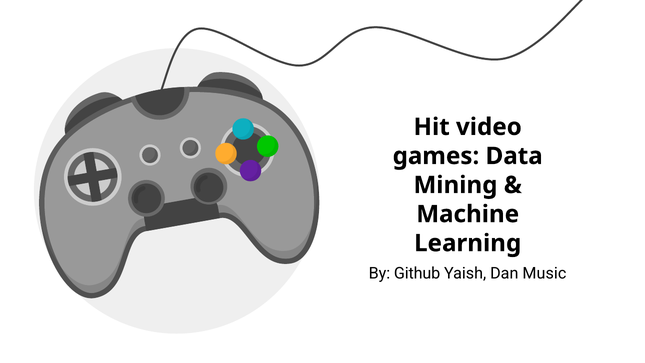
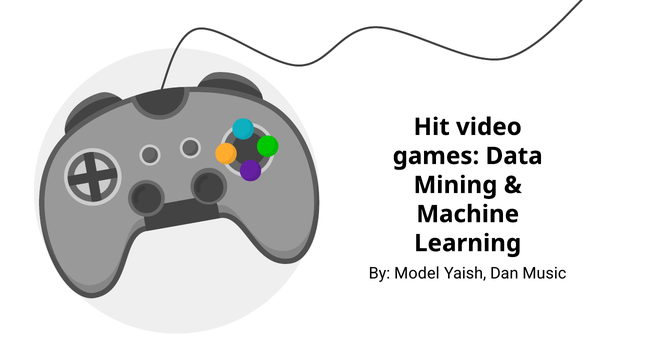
Github: Github -> Model
